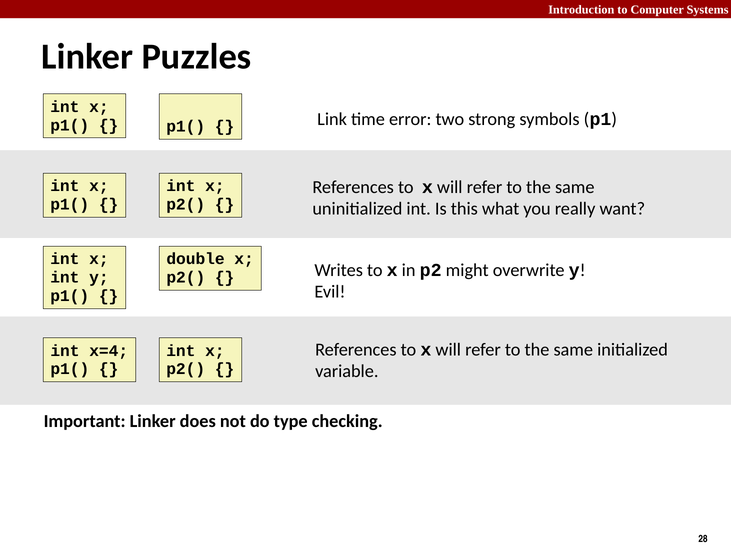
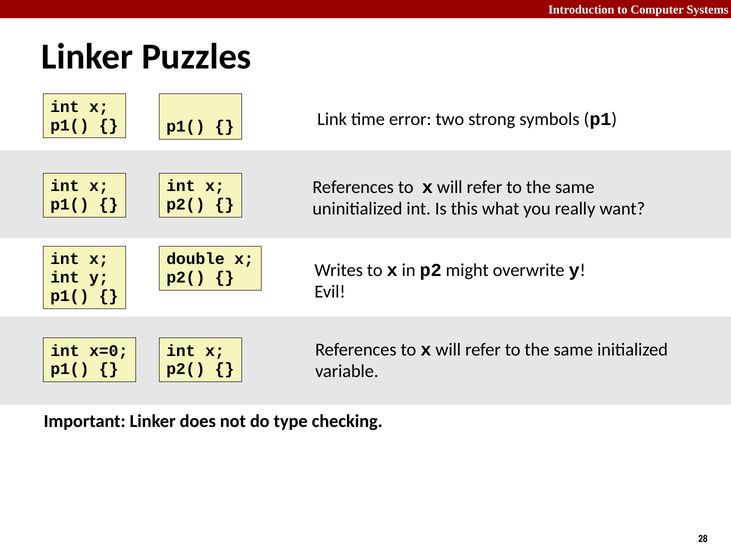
x=4: x=4 -> x=0
